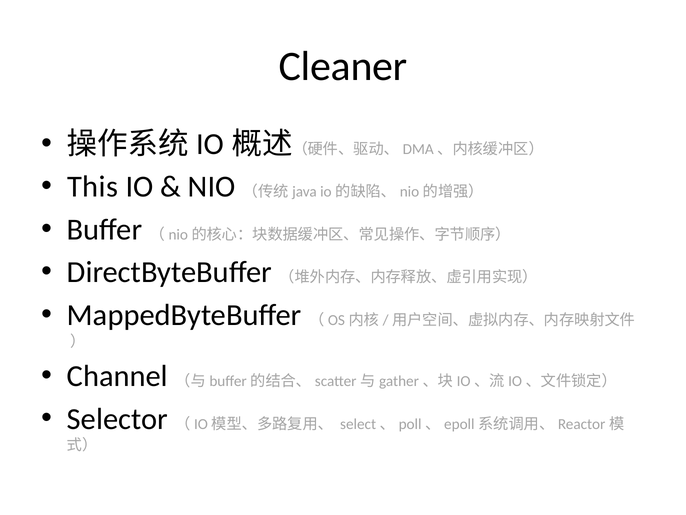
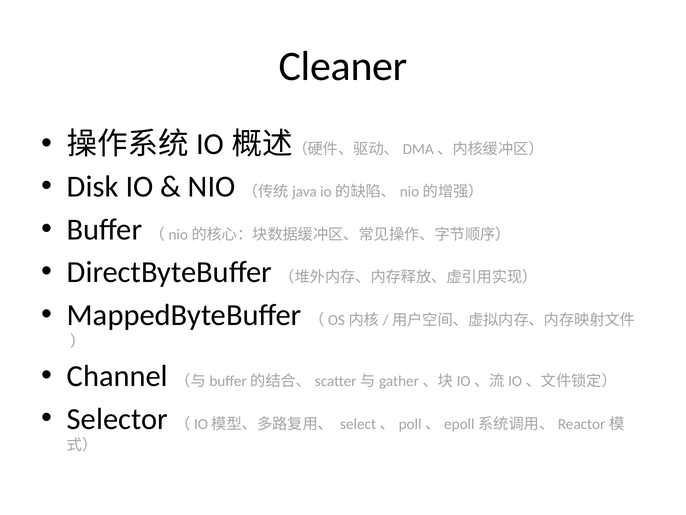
This: This -> Disk
